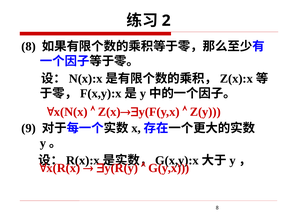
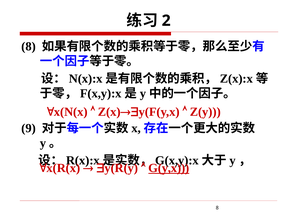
G(y,x underline: none -> present
